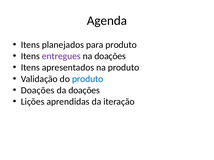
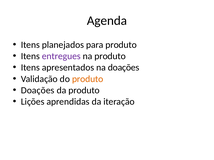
na doações: doações -> produto
na produto: produto -> doações
produto at (88, 79) colour: blue -> orange
da doações: doações -> produto
